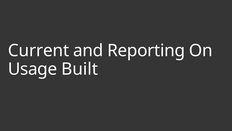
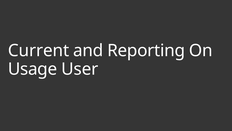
Built: Built -> User
